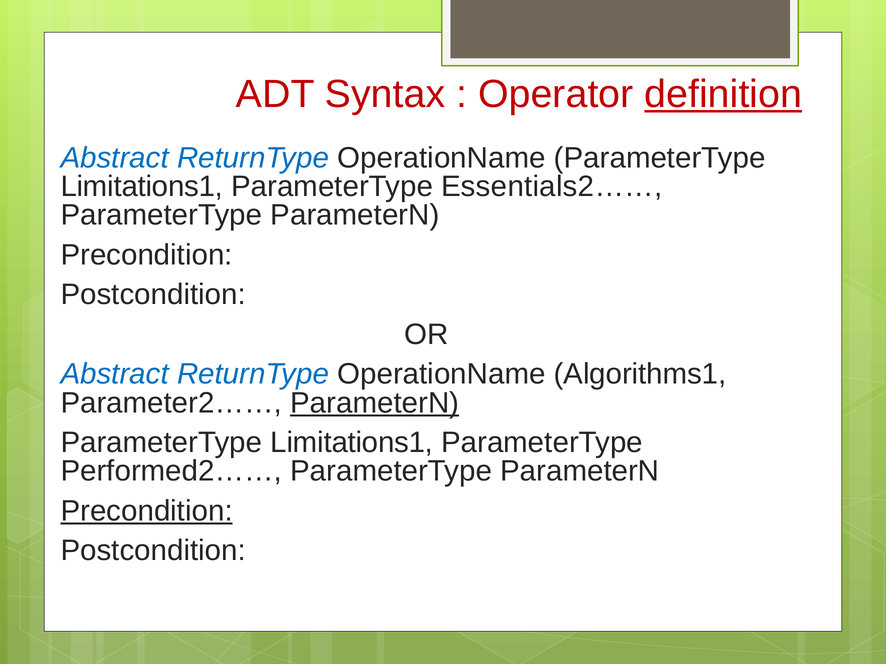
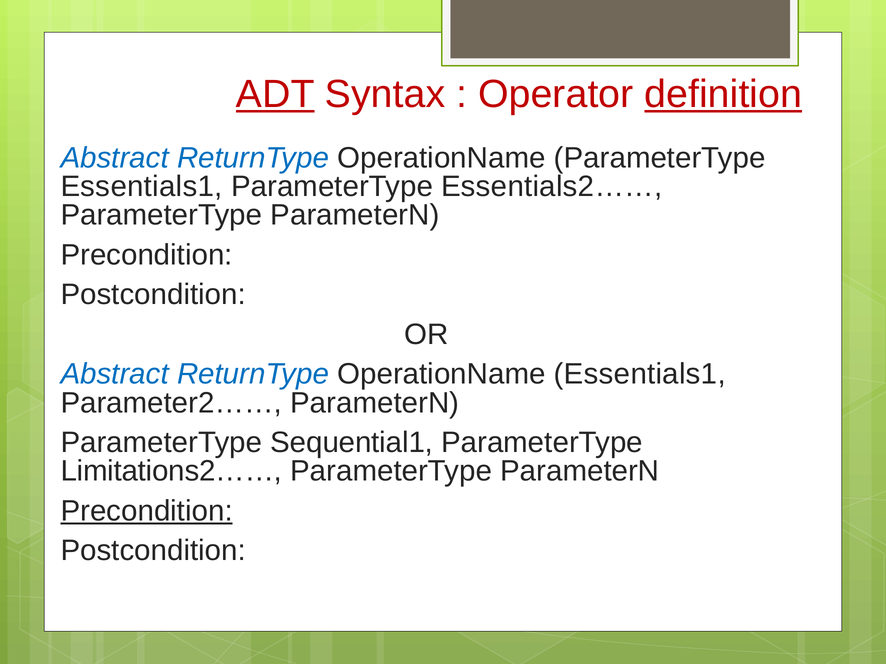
ADT underline: none -> present
Limitations1 at (142, 187): Limitations1 -> Essentials1
OperationName Algorithms1: Algorithms1 -> Essentials1
ParameterN at (375, 403) underline: present -> none
Limitations1 at (352, 443): Limitations1 -> Sequential1
Performed2……: Performed2…… -> Limitations2……
